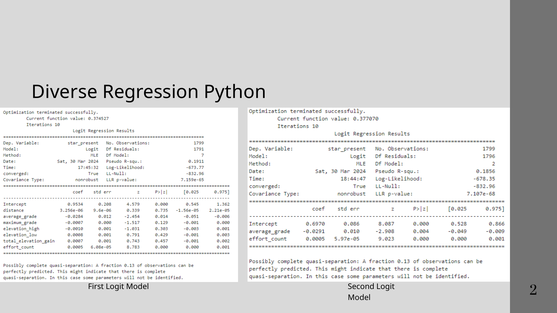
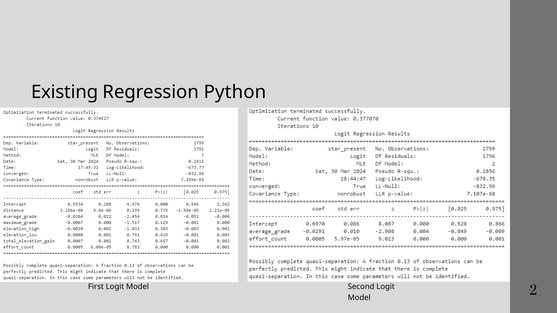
Diverse: Diverse -> Existing
